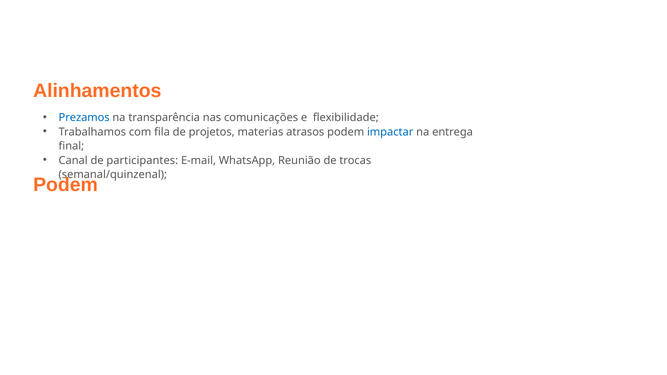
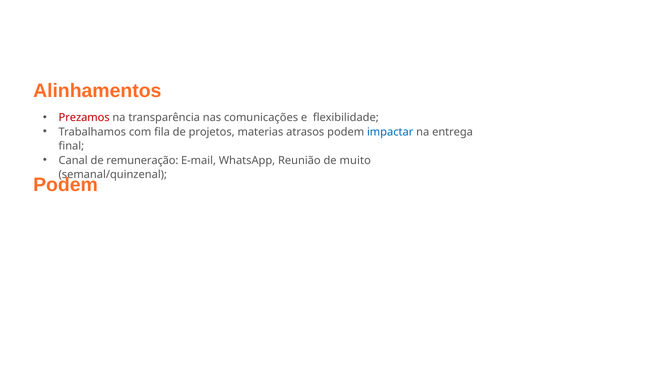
Prezamos colour: blue -> red
participantes: participantes -> remuneração
trocas: trocas -> muito
